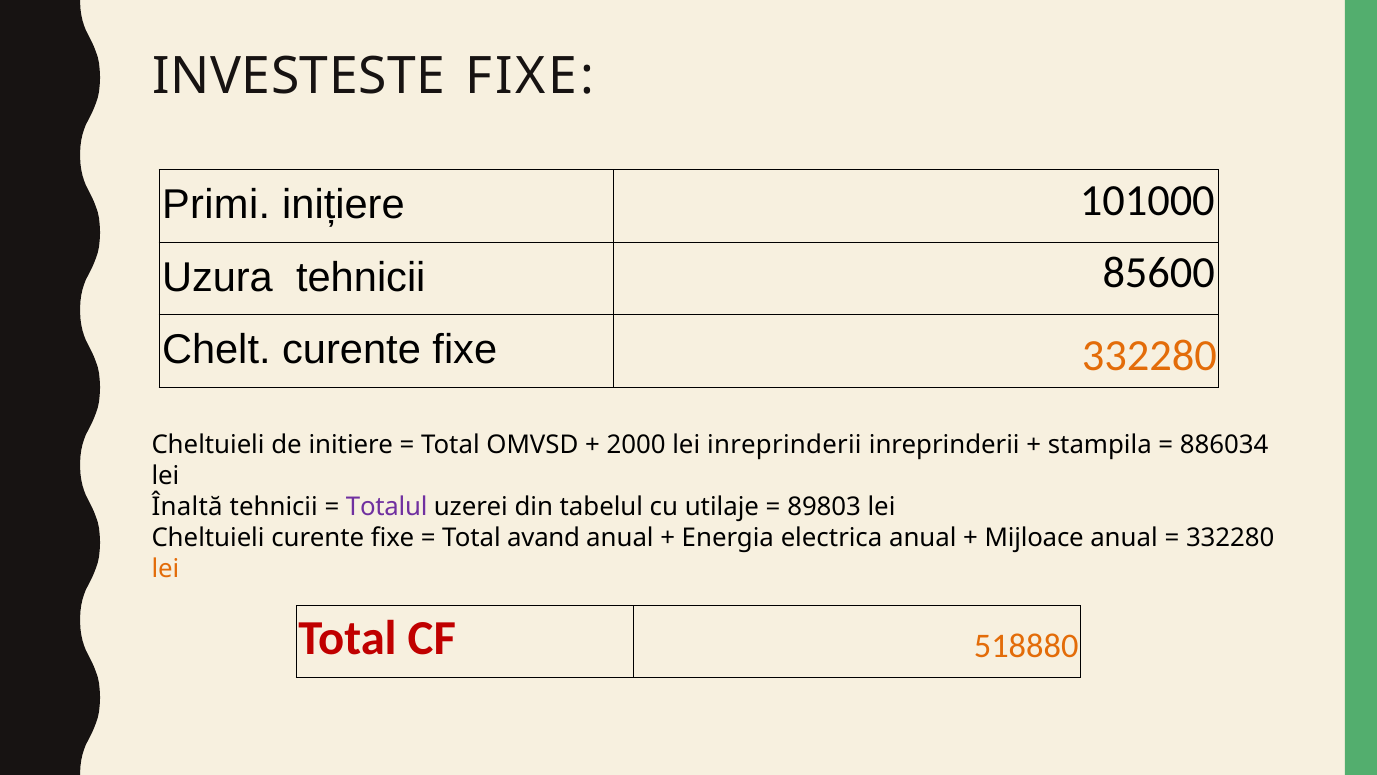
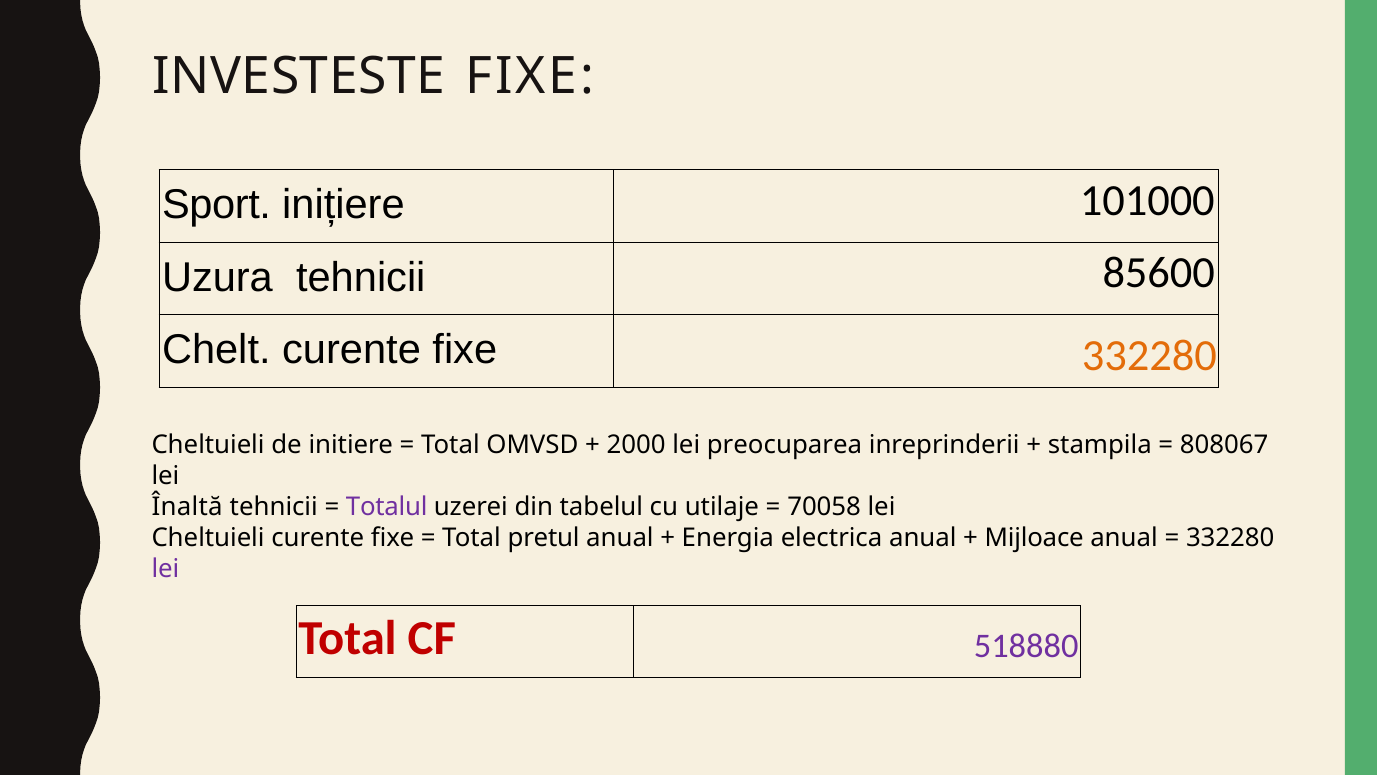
Primi: Primi -> Sport
lei inreprinderii: inreprinderii -> preocuparea
886034: 886034 -> 808067
89803: 89803 -> 70058
avand: avand -> pretul
lei at (165, 568) colour: orange -> purple
518880 colour: orange -> purple
